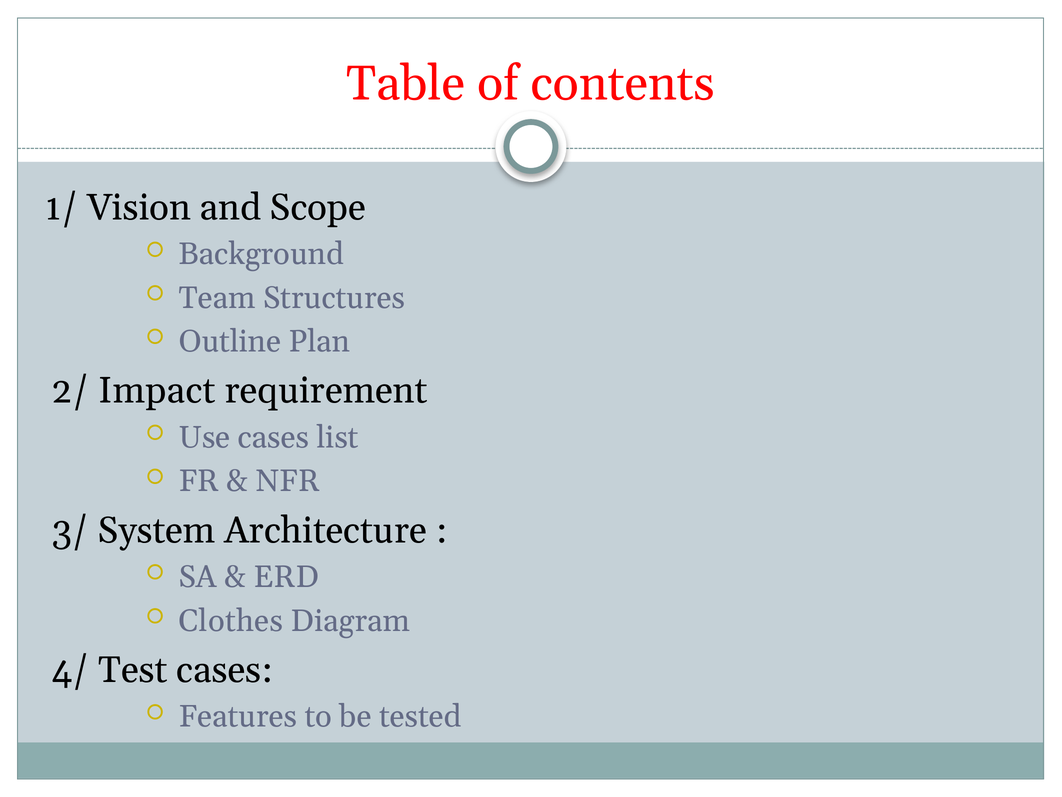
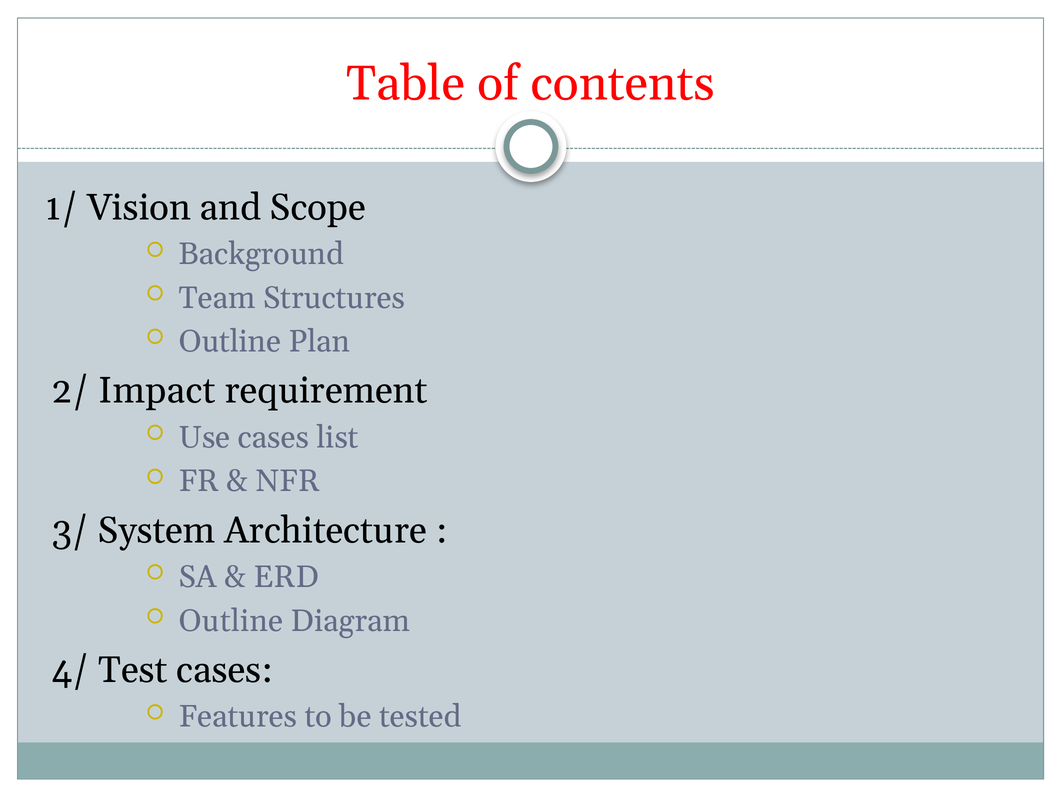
Clothes at (231, 620): Clothes -> Outline
